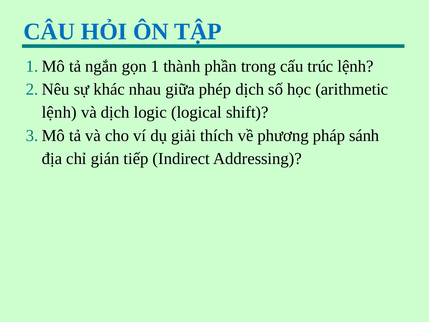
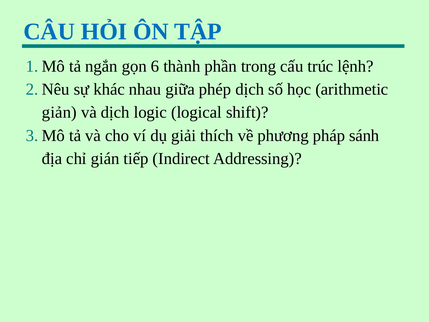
1: 1 -> 6
lệnh at (59, 112): lệnh -> giản
